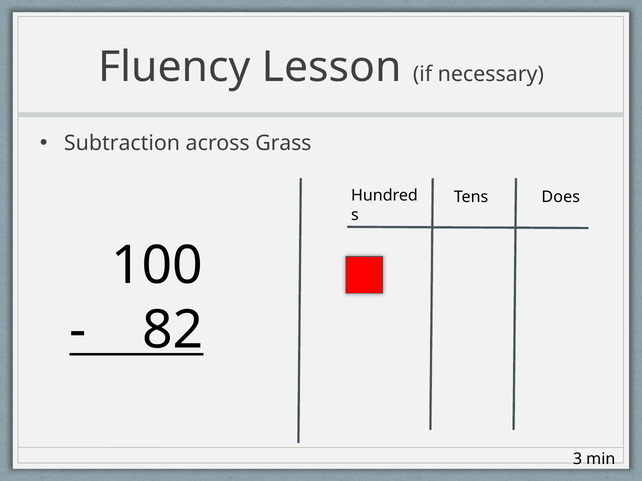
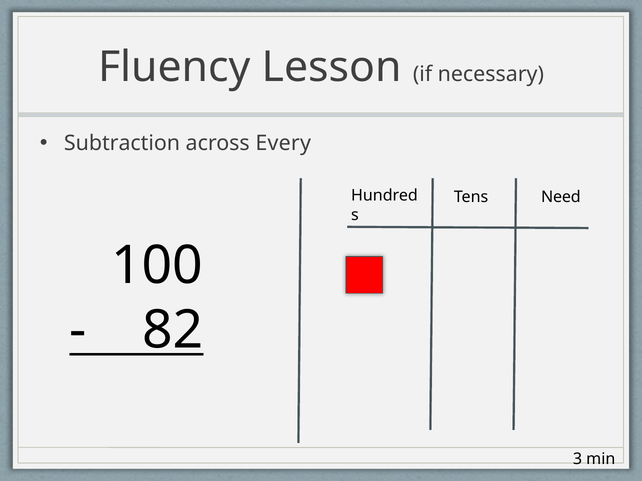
Grass: Grass -> Every
Does: Does -> Need
